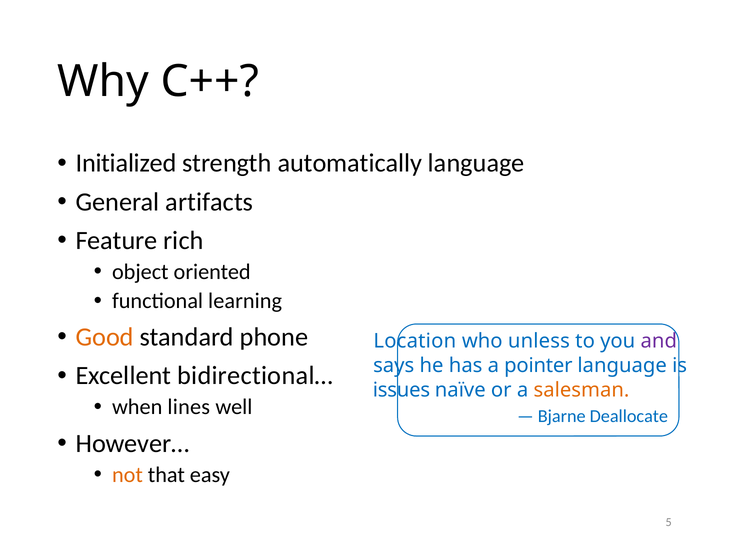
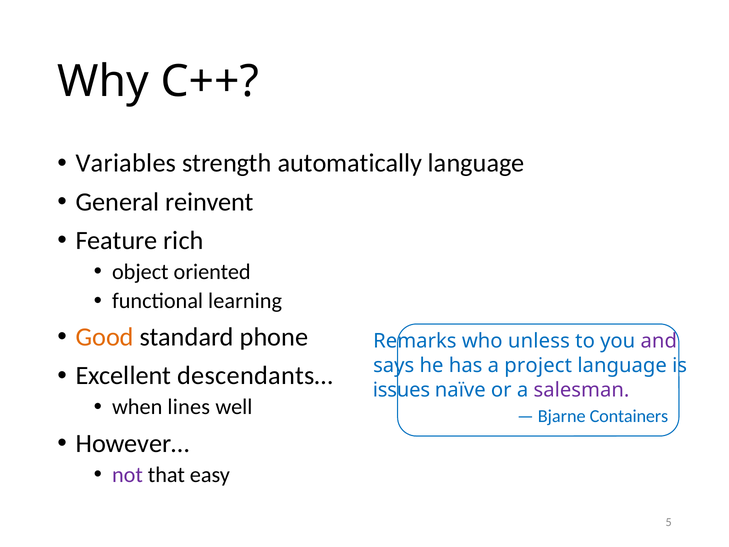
Initialized: Initialized -> Variables
artifacts: artifacts -> reinvent
Location: Location -> Remarks
pointer: pointer -> project
bidirectional…: bidirectional… -> descendants…
salesman colour: orange -> purple
Deallocate: Deallocate -> Containers
not colour: orange -> purple
